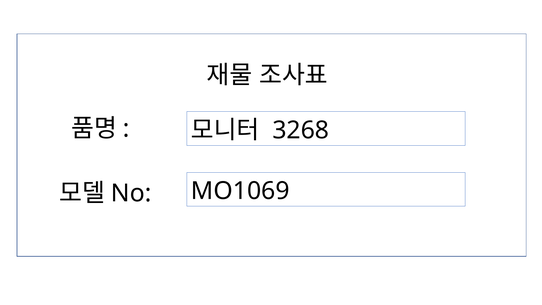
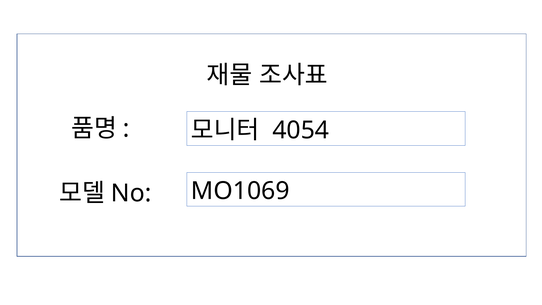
3268: 3268 -> 4054
